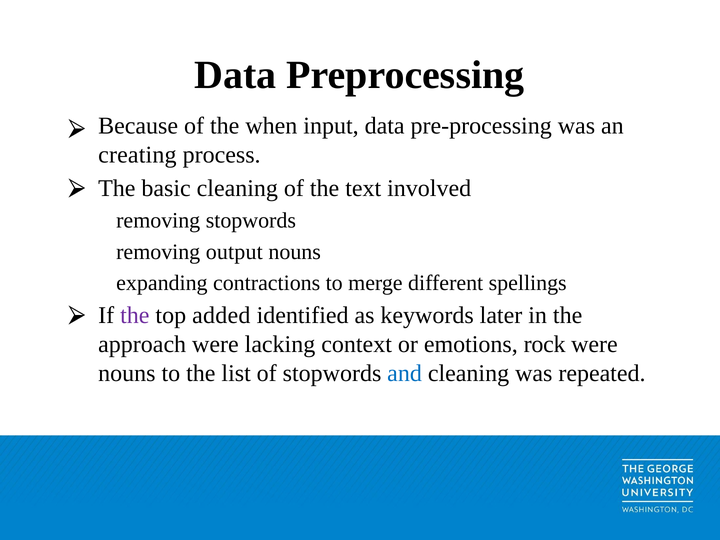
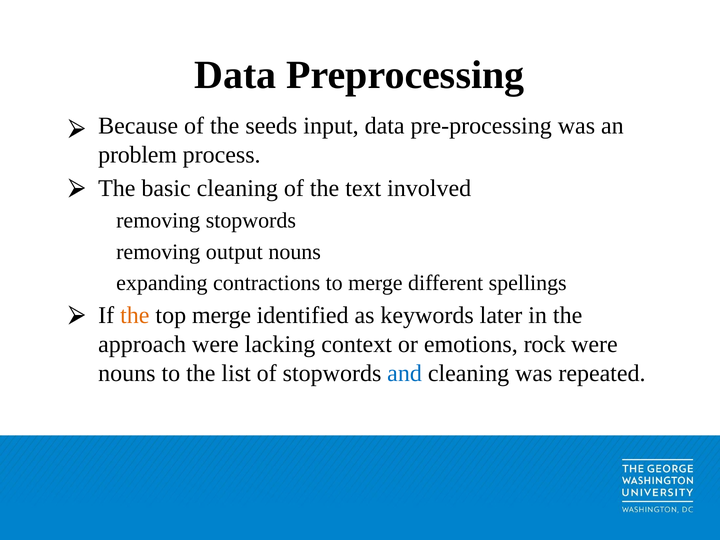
when: when -> seeds
creating: creating -> problem
the at (135, 316) colour: purple -> orange
top added: added -> merge
